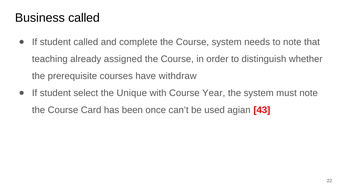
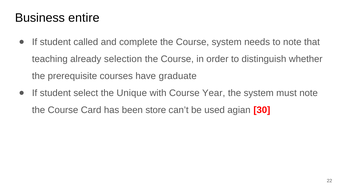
Business called: called -> entire
assigned: assigned -> selection
withdraw: withdraw -> graduate
once: once -> store
43: 43 -> 30
